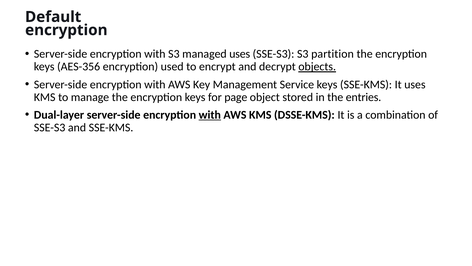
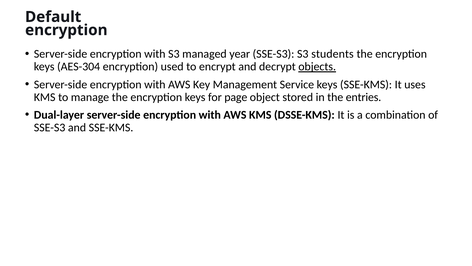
managed uses: uses -> year
partition: partition -> students
AES-356: AES-356 -> AES-304
with at (210, 115) underline: present -> none
